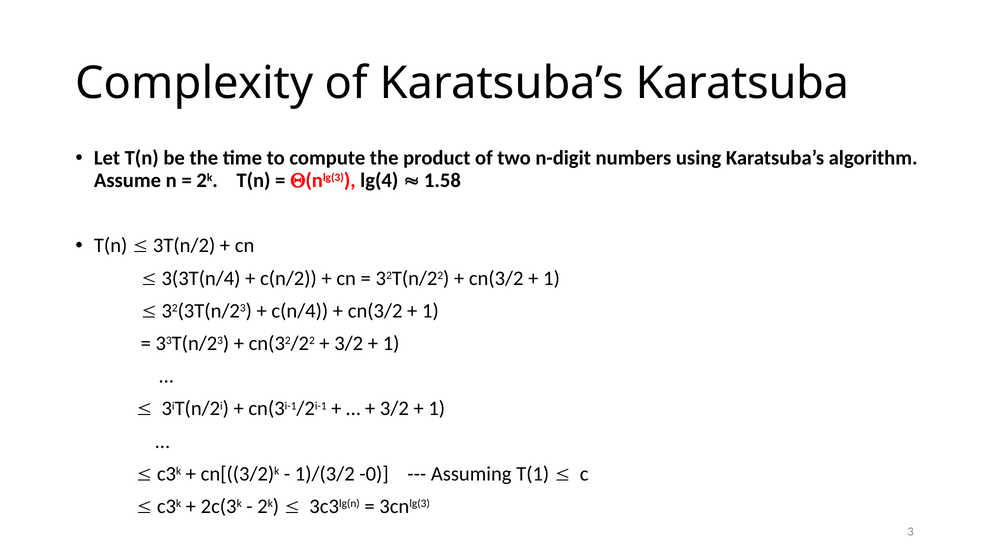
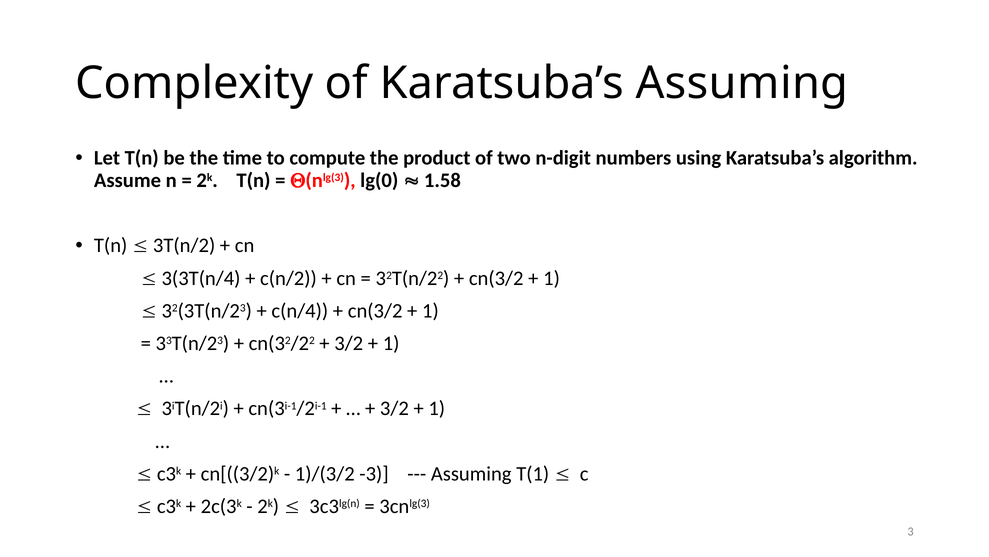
Karatsuba’s Karatsuba: Karatsuba -> Assuming
lg(4: lg(4 -> lg(0
-0: -0 -> -3
